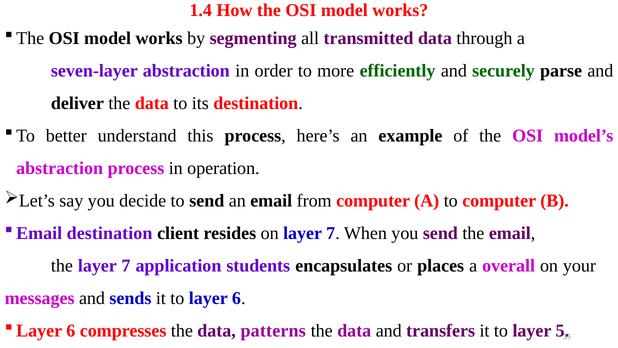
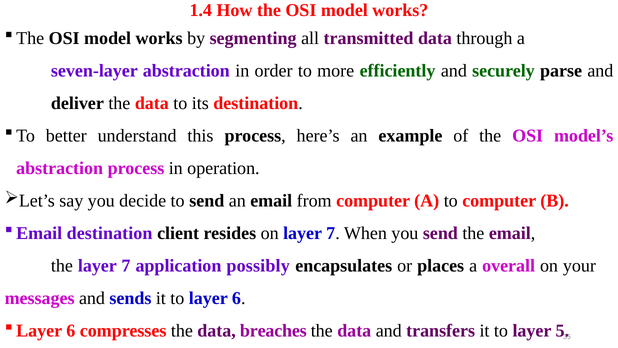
students: students -> possibly
patterns: patterns -> breaches
